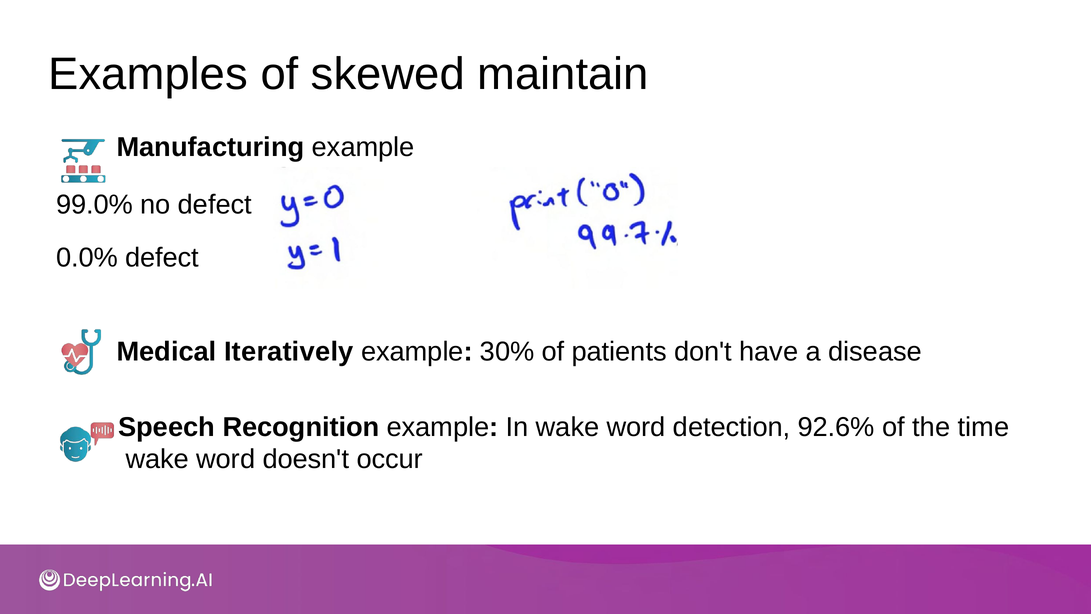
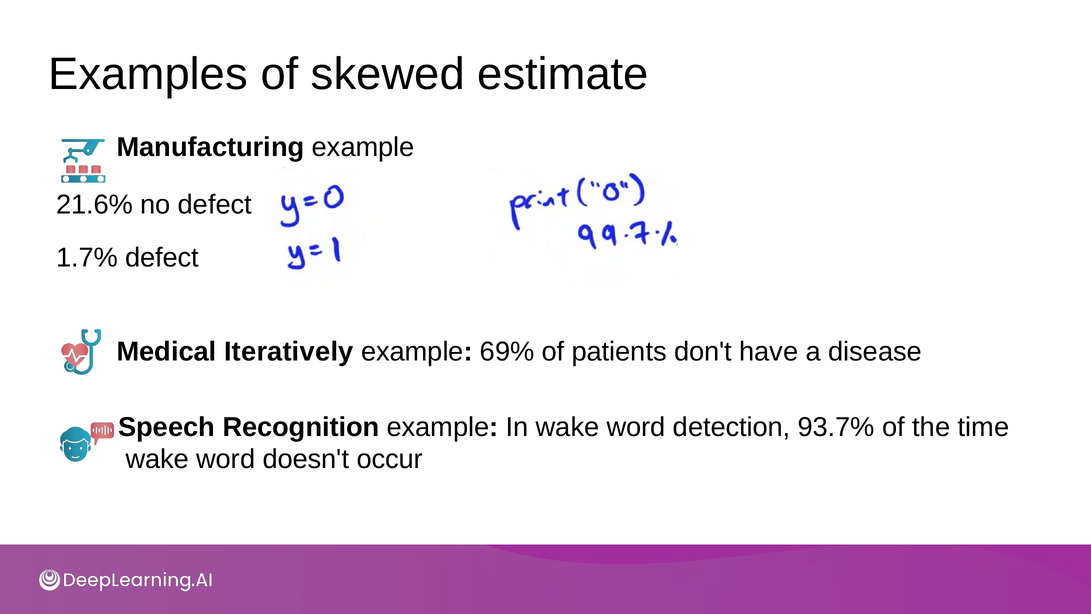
maintain: maintain -> estimate
99.0%: 99.0% -> 21.6%
0.0%: 0.0% -> 1.7%
30%: 30% -> 69%
92.6%: 92.6% -> 93.7%
